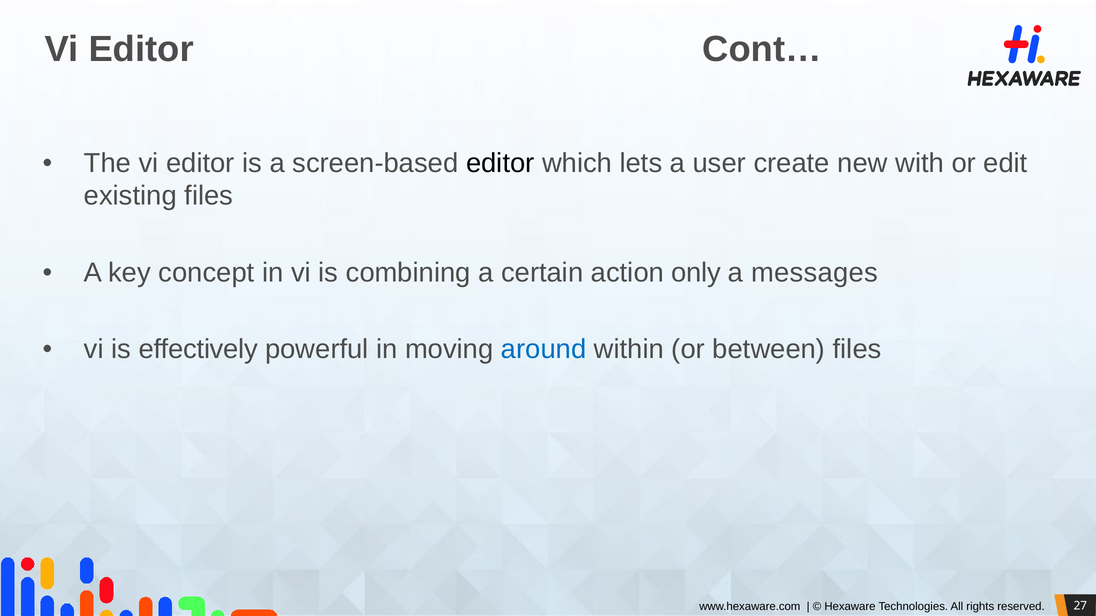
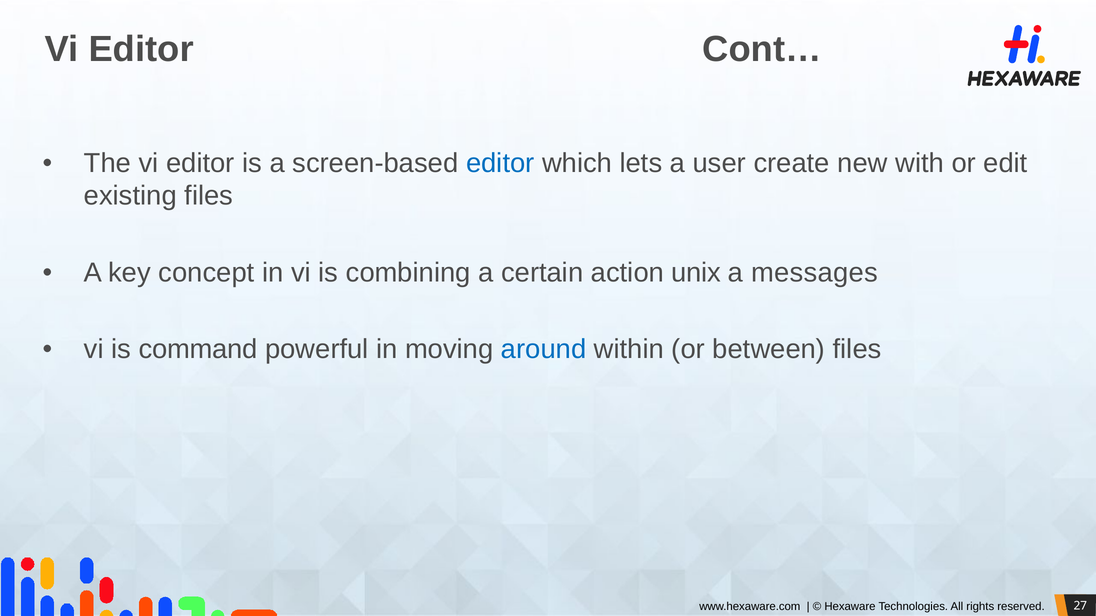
editor at (500, 163) colour: black -> blue
only: only -> unix
effectively: effectively -> command
